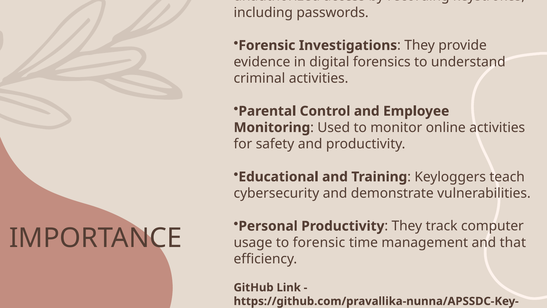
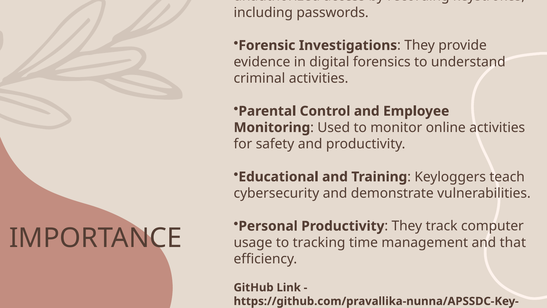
to forensic: forensic -> tracking
